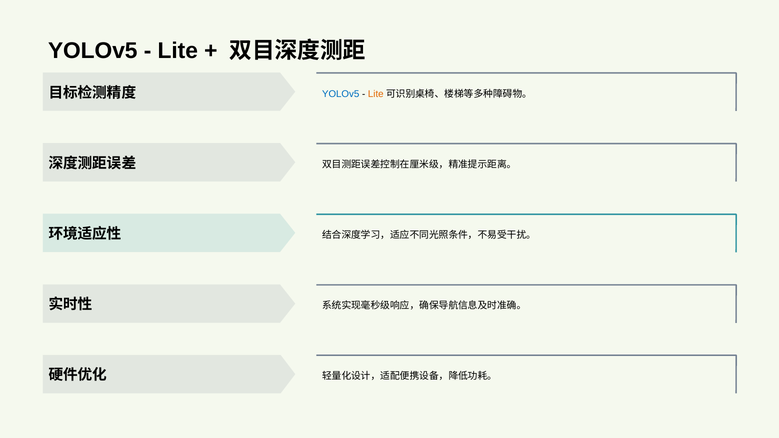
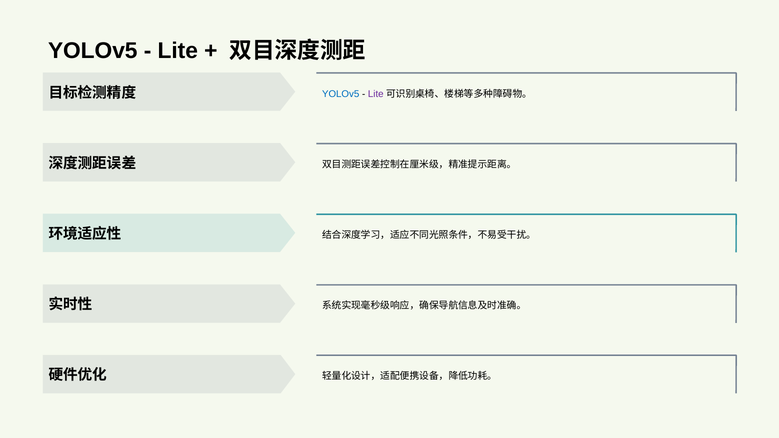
Lite at (376, 94) colour: orange -> purple
